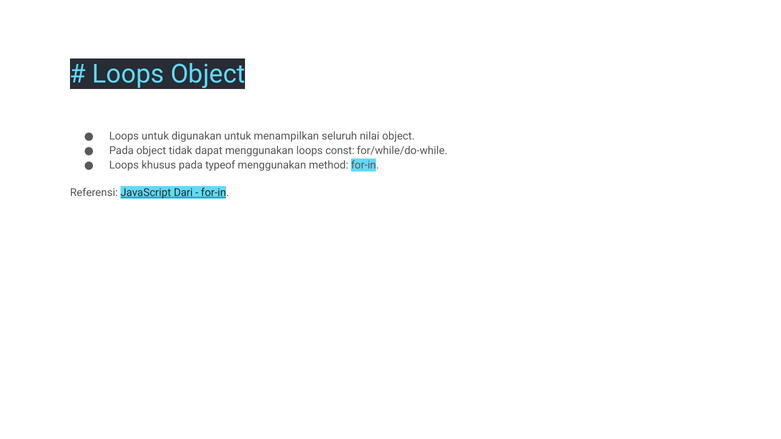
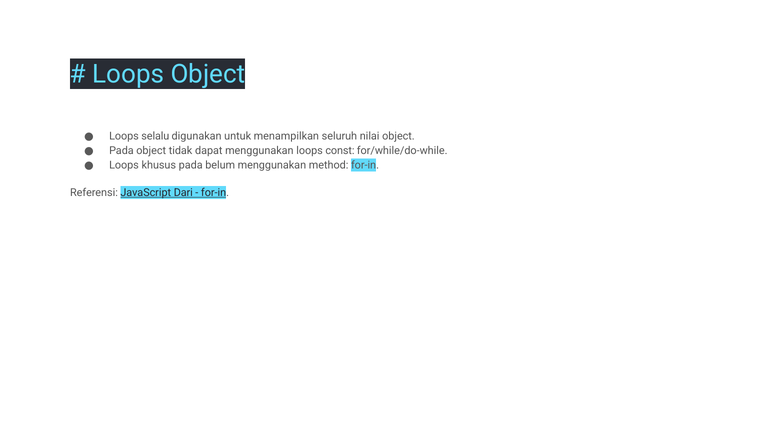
Loops untuk: untuk -> selalu
typeof: typeof -> belum
